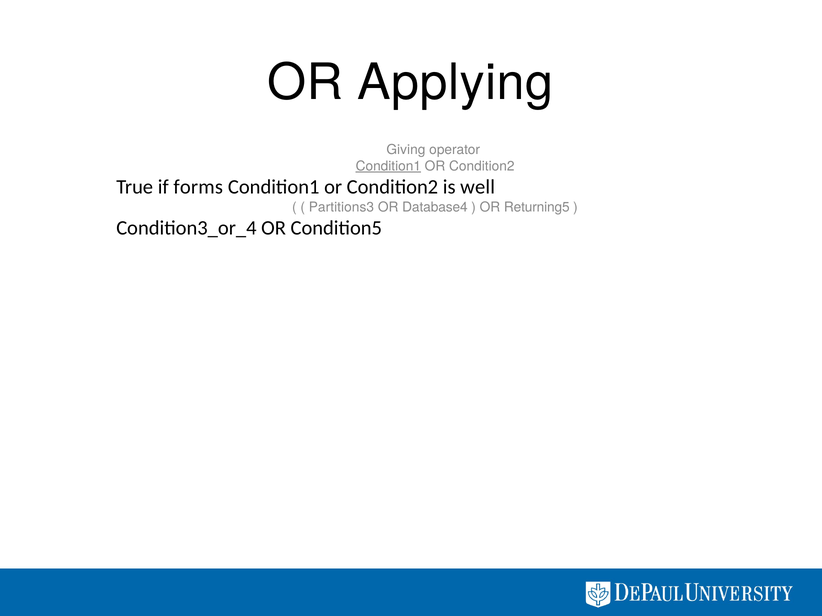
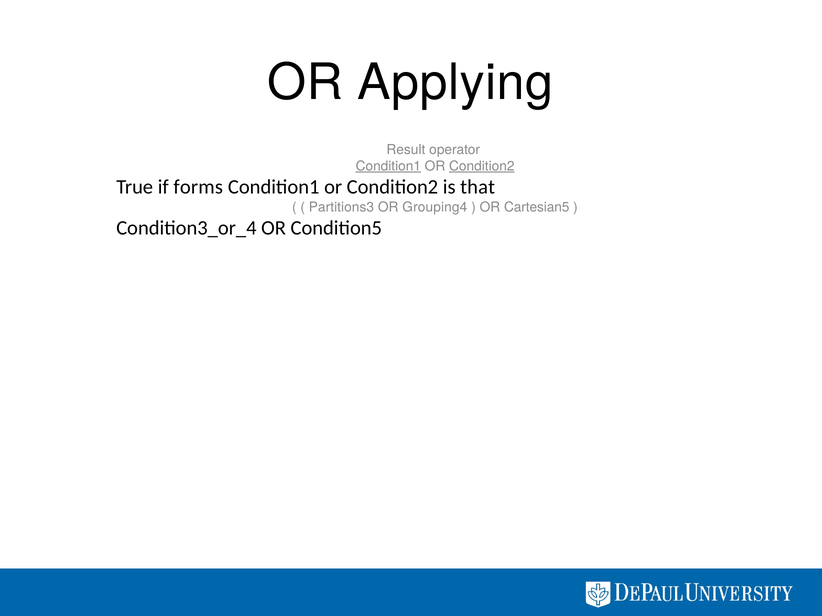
Giving: Giving -> Result
Condition2 at (482, 166) underline: none -> present
well: well -> that
Database4: Database4 -> Grouping4
Returning5: Returning5 -> Cartesian5
